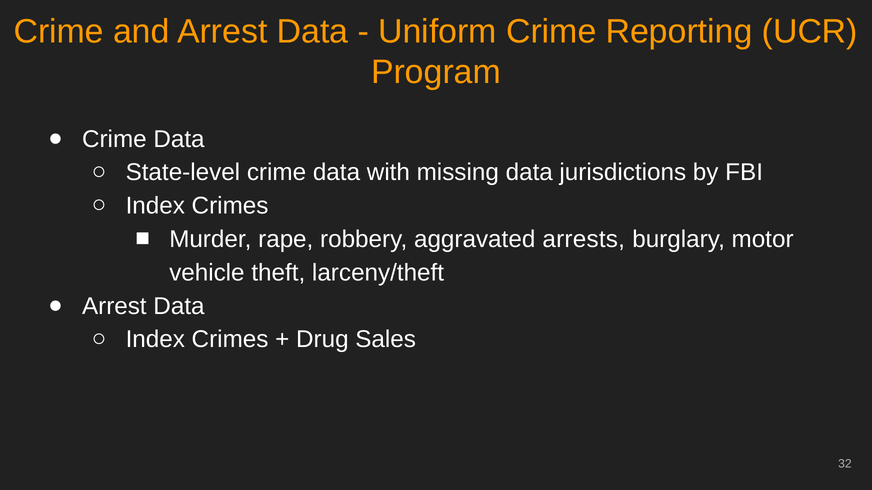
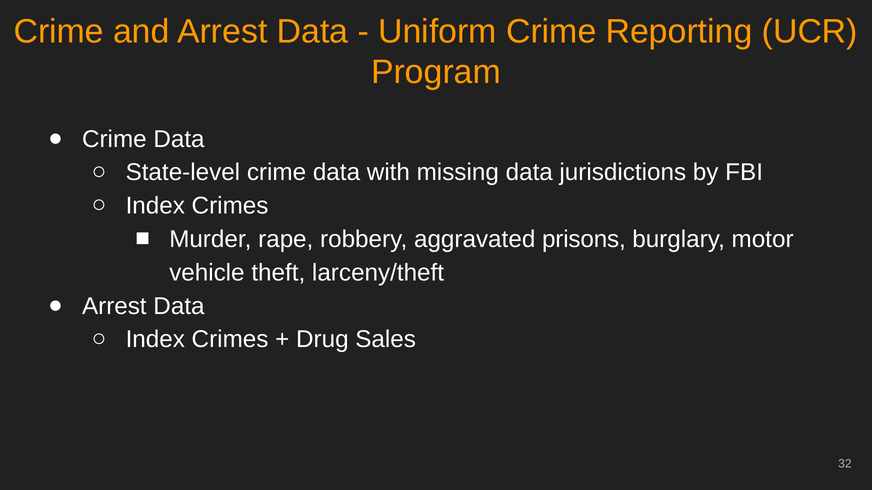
arrests: arrests -> prisons
